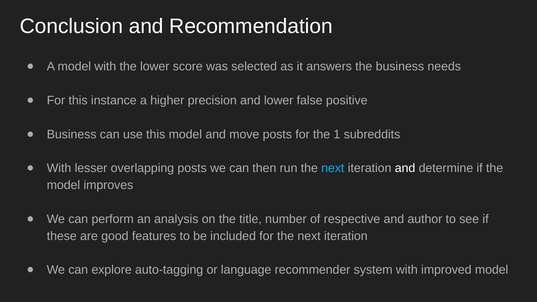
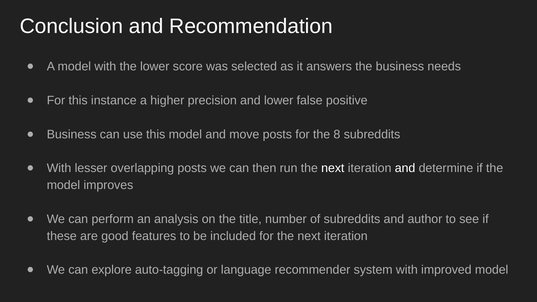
1: 1 -> 8
next at (333, 168) colour: light blue -> white
of respective: respective -> subreddits
